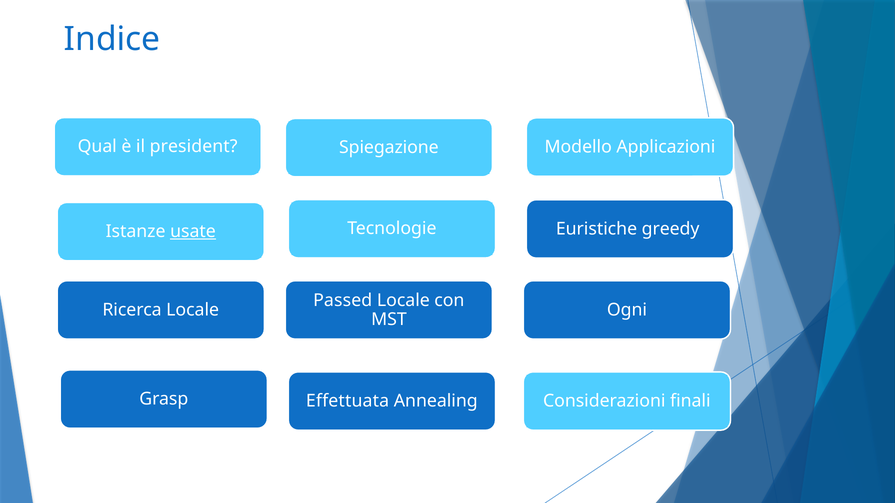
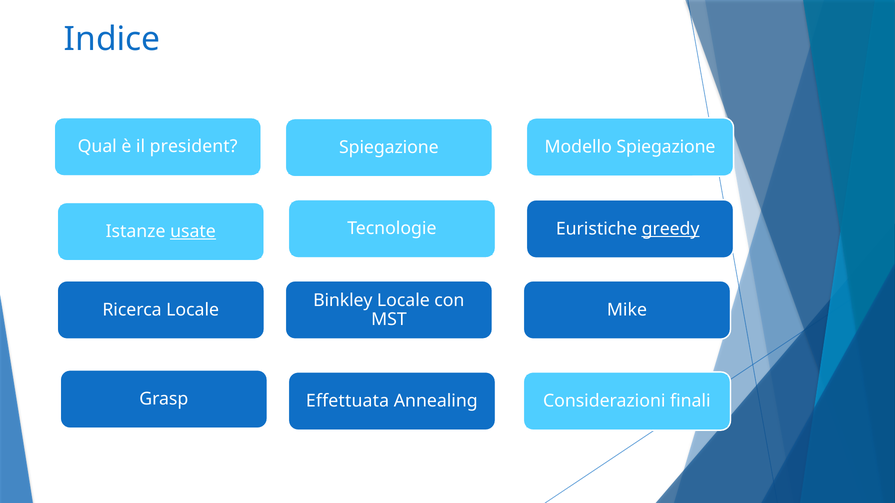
Modello Applicazioni: Applicazioni -> Spiegazione
greedy underline: none -> present
Passed: Passed -> Binkley
Ogni: Ogni -> Mike
